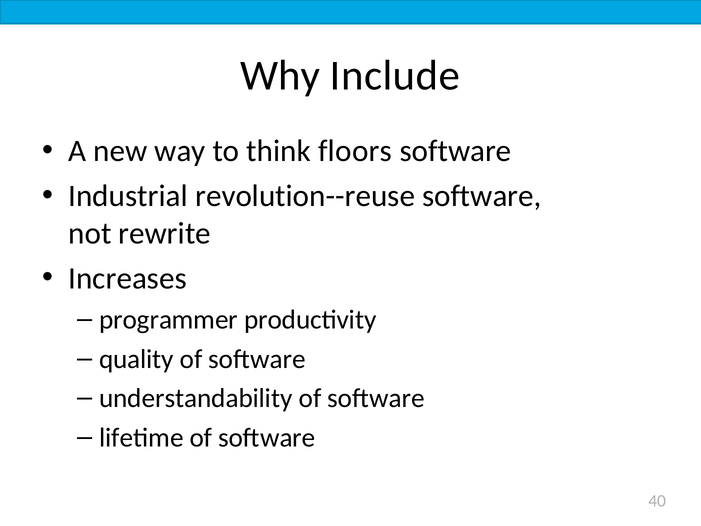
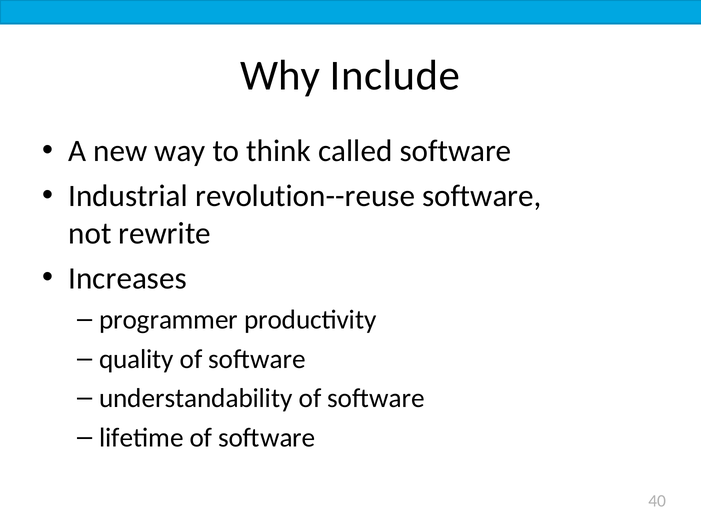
floors: floors -> called
